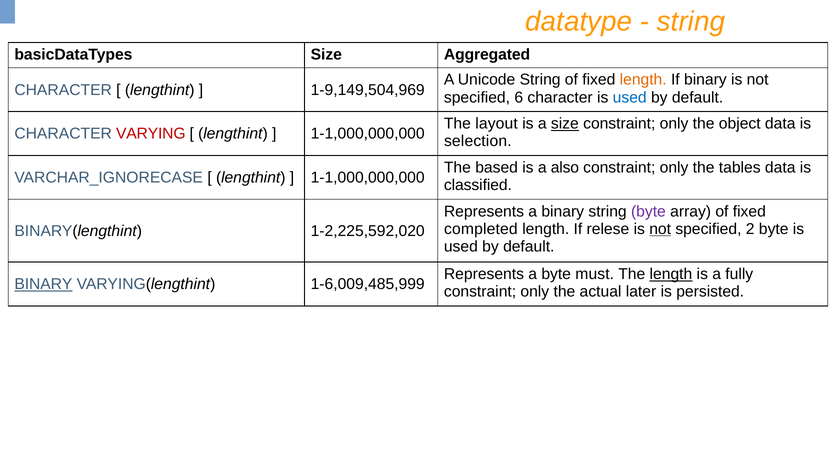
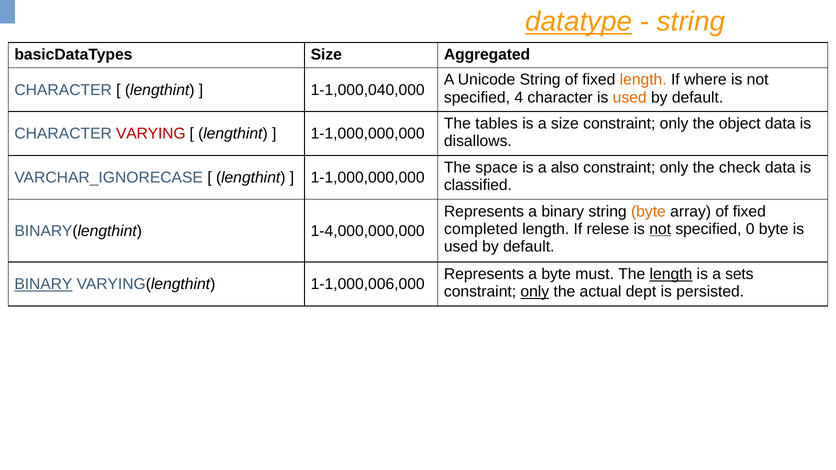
datatype underline: none -> present
If binary: binary -> where
1-9,149,504,969: 1-9,149,504,969 -> 1-1,000,040,000
6: 6 -> 4
used at (630, 97) colour: blue -> orange
layout: layout -> tables
size at (565, 124) underline: present -> none
selection: selection -> disallows
based: based -> space
tables: tables -> check
byte at (648, 212) colour: purple -> orange
2: 2 -> 0
1-2,225,592,020: 1-2,225,592,020 -> 1-4,000,000,000
fully: fully -> sets
1-6,009,485,999: 1-6,009,485,999 -> 1-1,000,006,000
only at (535, 292) underline: none -> present
later: later -> dept
